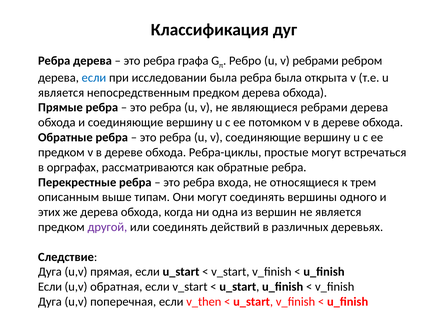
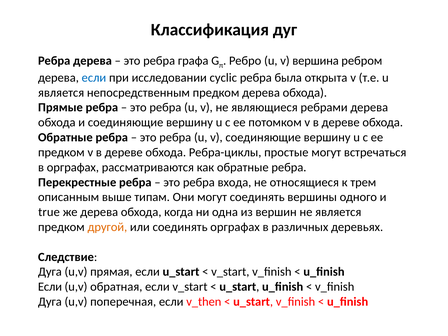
v ребрами: ребрами -> вершина
исследовании была: была -> cyclic
этих: этих -> true
другой colour: purple -> orange
соединять действий: действий -> орграфах
